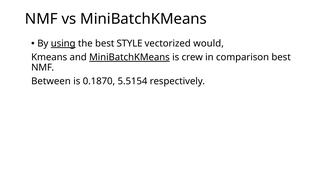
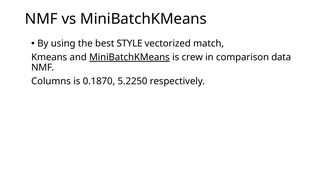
using underline: present -> none
would: would -> match
comparison best: best -> data
Between: Between -> Columns
5.5154: 5.5154 -> 5.2250
